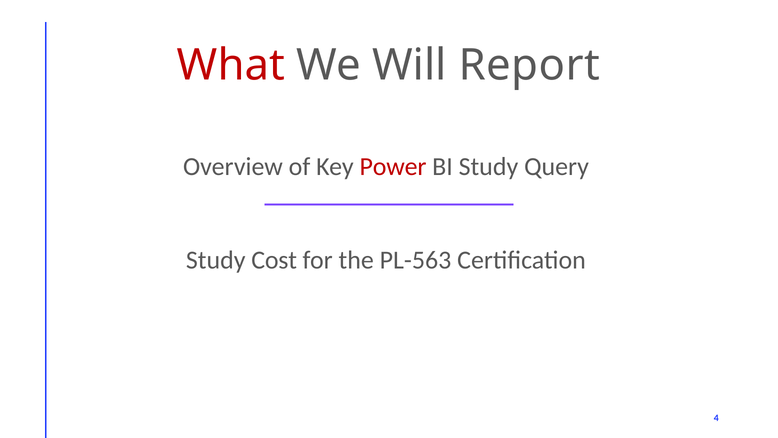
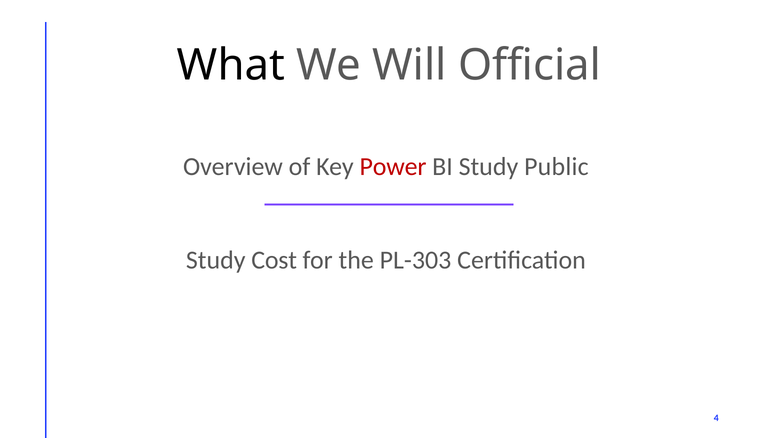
What colour: red -> black
Report: Report -> Official
Query: Query -> Public
PL-563: PL-563 -> PL-303
